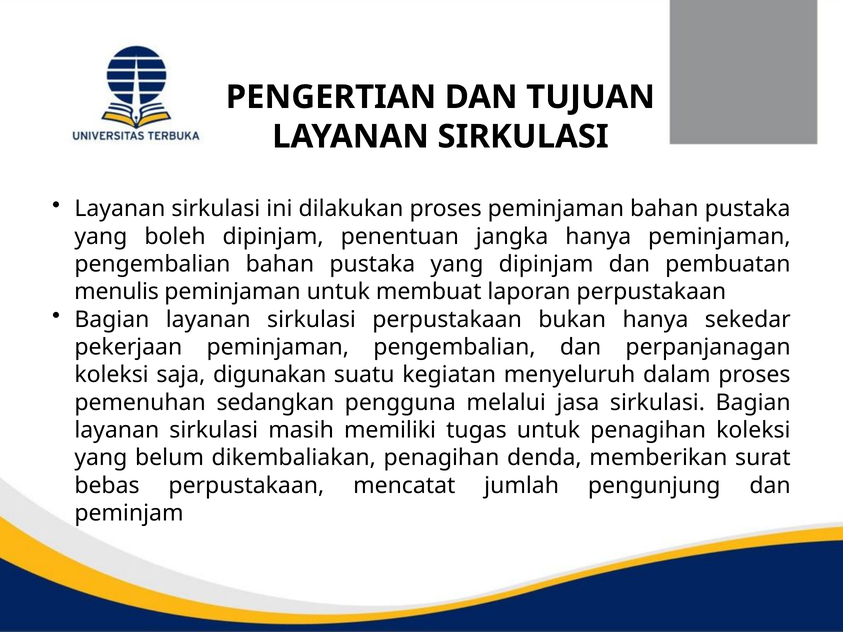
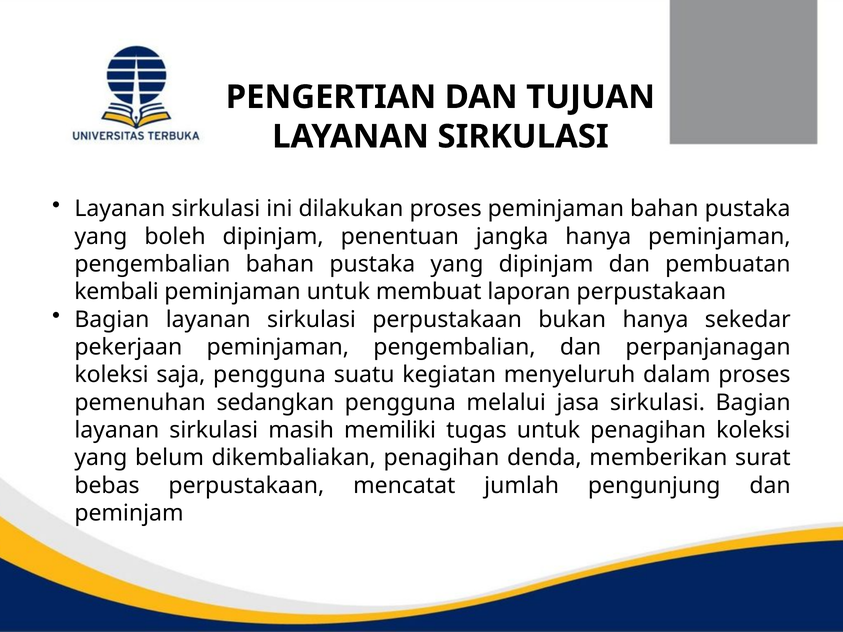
menulis: menulis -> kembali
saja digunakan: digunakan -> pengguna
